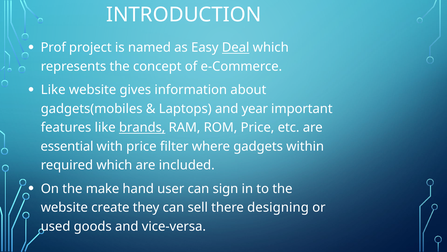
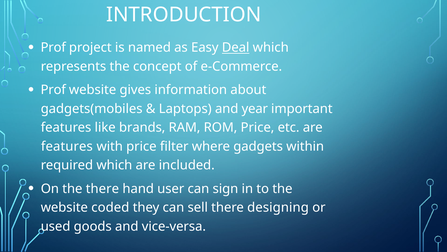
Like at (53, 90): Like -> Prof
brands underline: present -> none
essential at (67, 146): essential -> features
the make: make -> there
create: create -> coded
